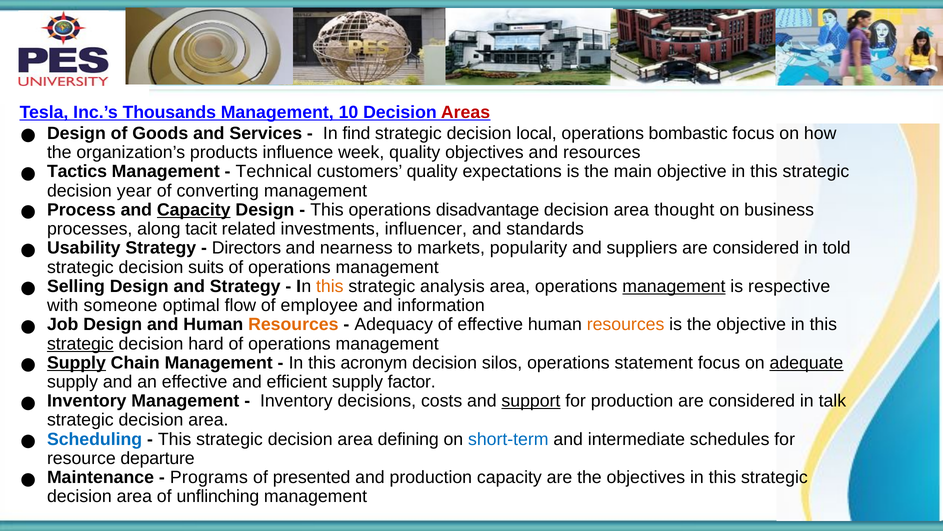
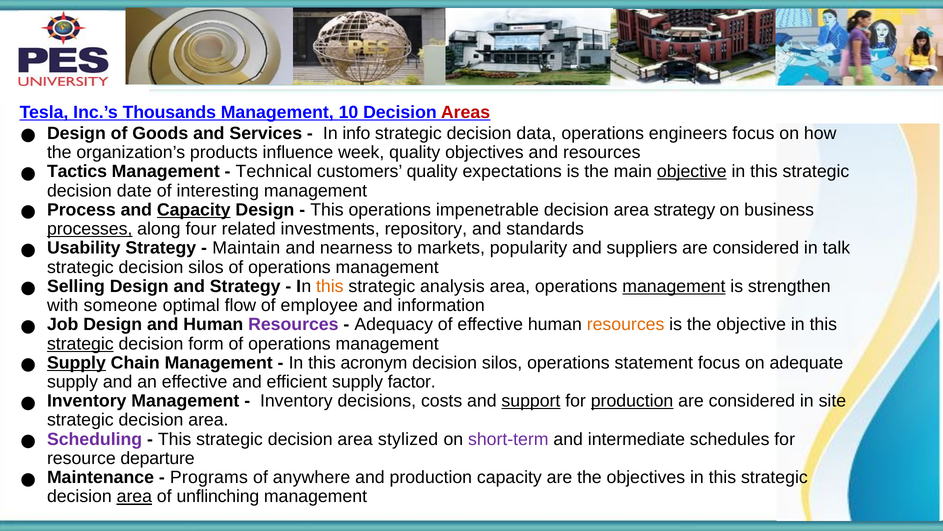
find: find -> info
local: local -> data
bombastic: bombastic -> engineers
objective at (692, 171) underline: none -> present
year: year -> date
converting: converting -> interesting
disadvantage: disadvantage -> impenetrable
area thought: thought -> strategy
processes underline: none -> present
tacit: tacit -> four
influencer: influencer -> repository
Directors: Directors -> Maintain
told: told -> talk
strategic decision suits: suits -> silos
respective: respective -> strengthen
Resources at (293, 324) colour: orange -> purple
hard: hard -> form
adequate underline: present -> none
production at (632, 401) underline: none -> present
talk: talk -> site
Scheduling colour: blue -> purple
defining: defining -> stylized
short-term colour: blue -> purple
presented: presented -> anywhere
area at (134, 496) underline: none -> present
